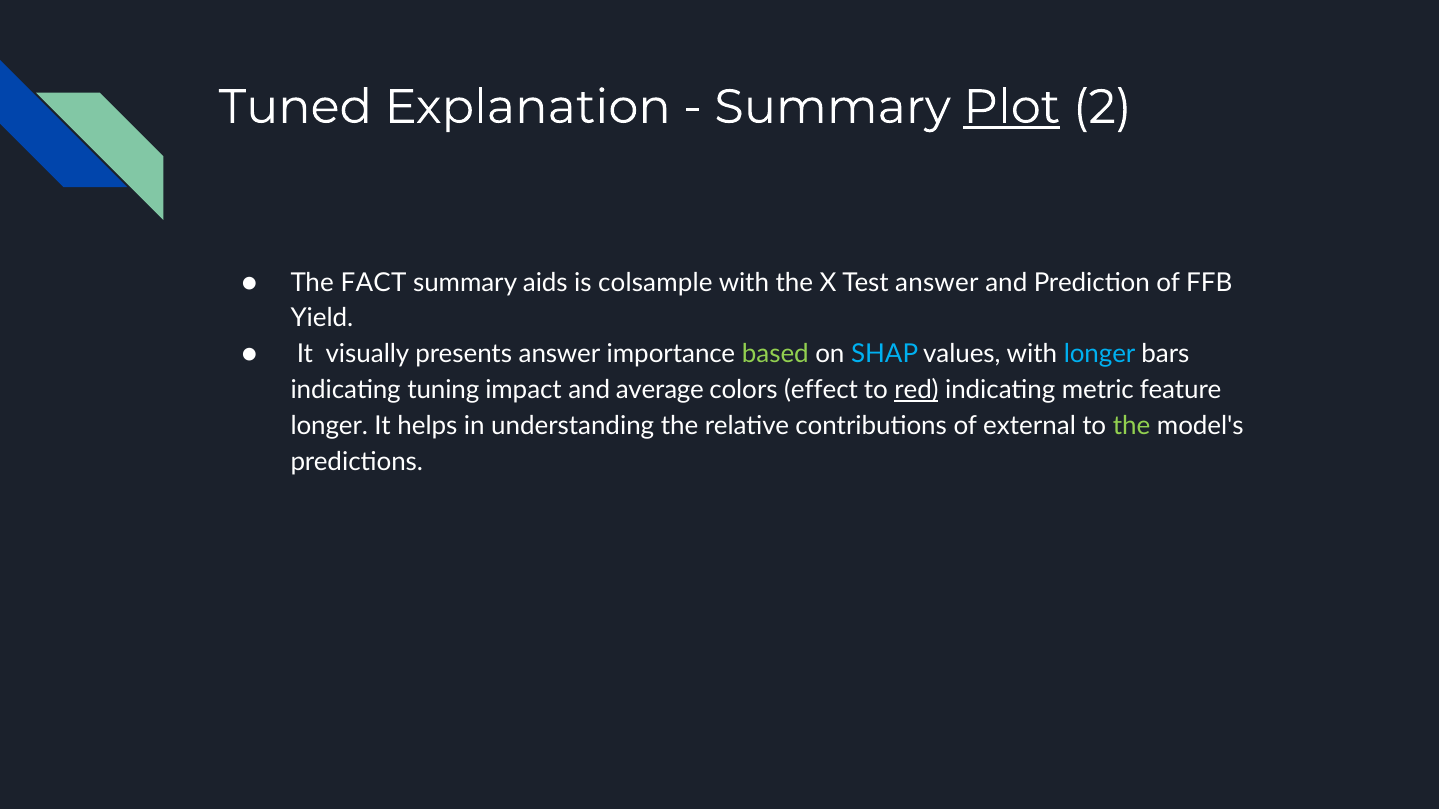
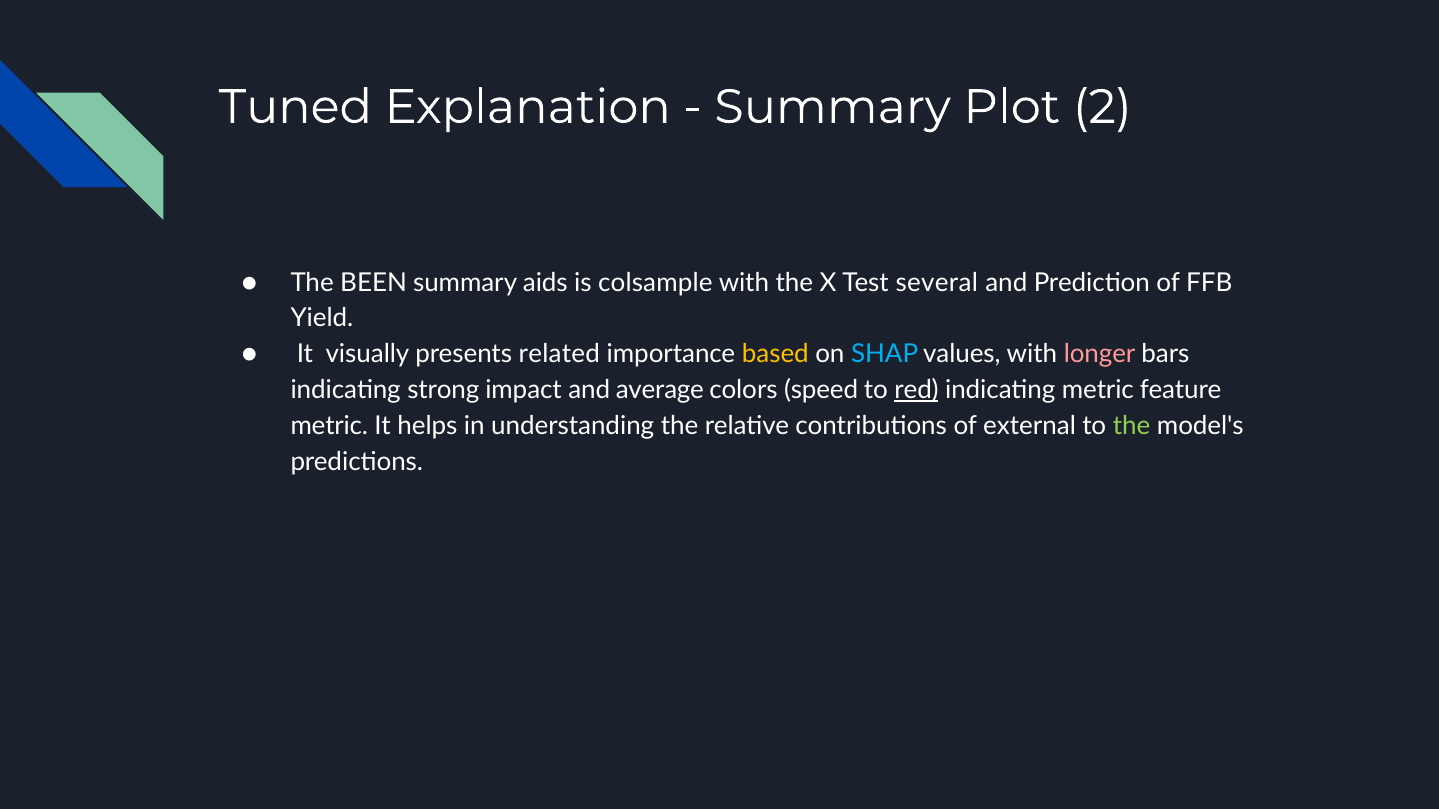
Plot underline: present -> none
FACT: FACT -> BEEN
Test answer: answer -> several
presents answer: answer -> related
based colour: light green -> yellow
longer at (1100, 354) colour: light blue -> pink
tuning: tuning -> strong
effect: effect -> speed
longer at (329, 426): longer -> metric
